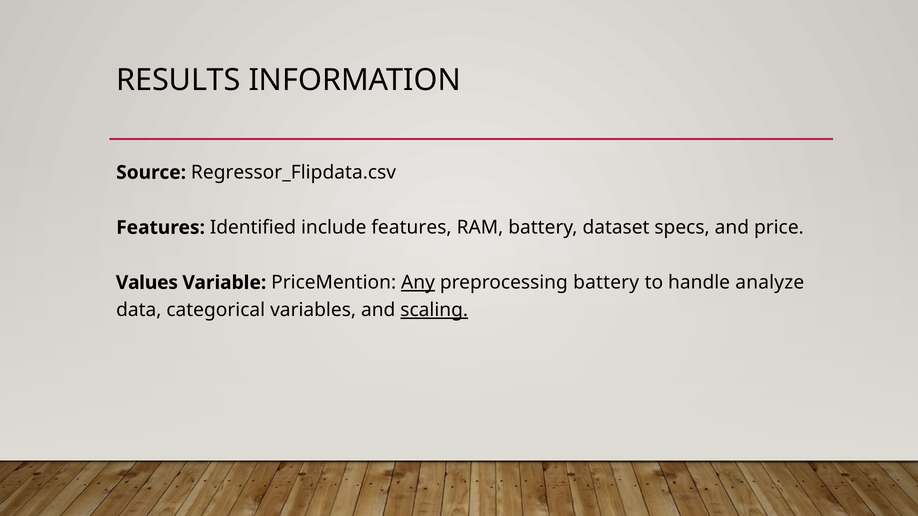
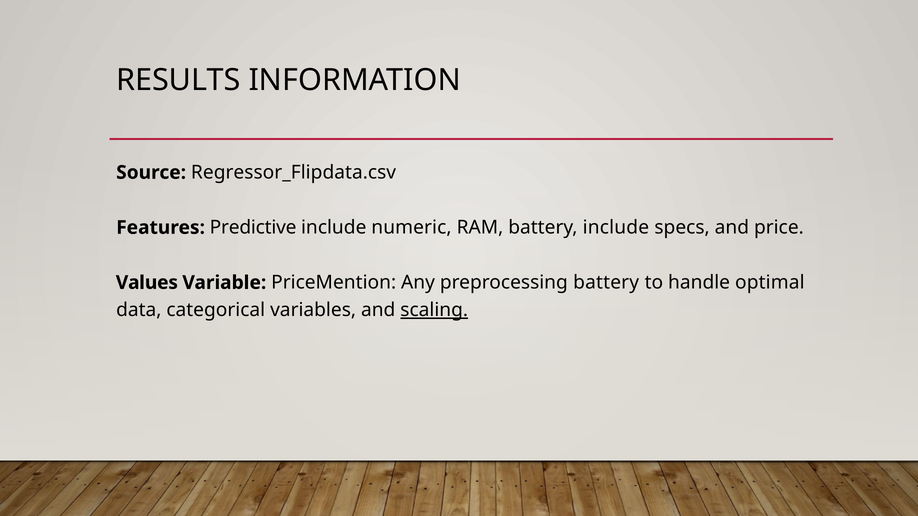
Identified: Identified -> Predictive
include features: features -> numeric
battery dataset: dataset -> include
Any underline: present -> none
analyze: analyze -> optimal
